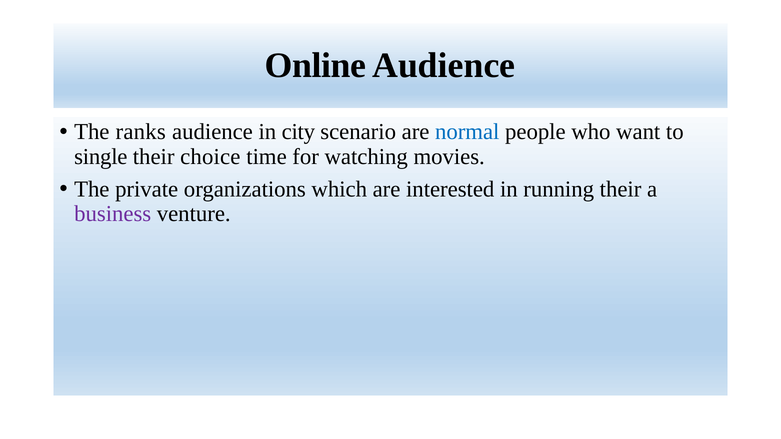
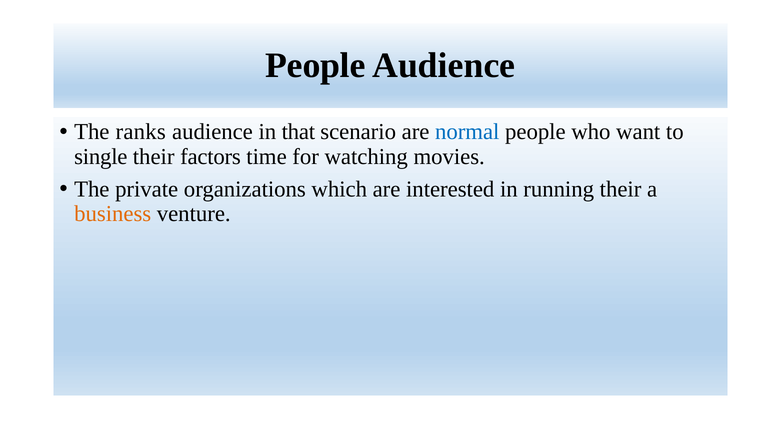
Online at (315, 66): Online -> People
city: city -> that
choice: choice -> factors
business colour: purple -> orange
